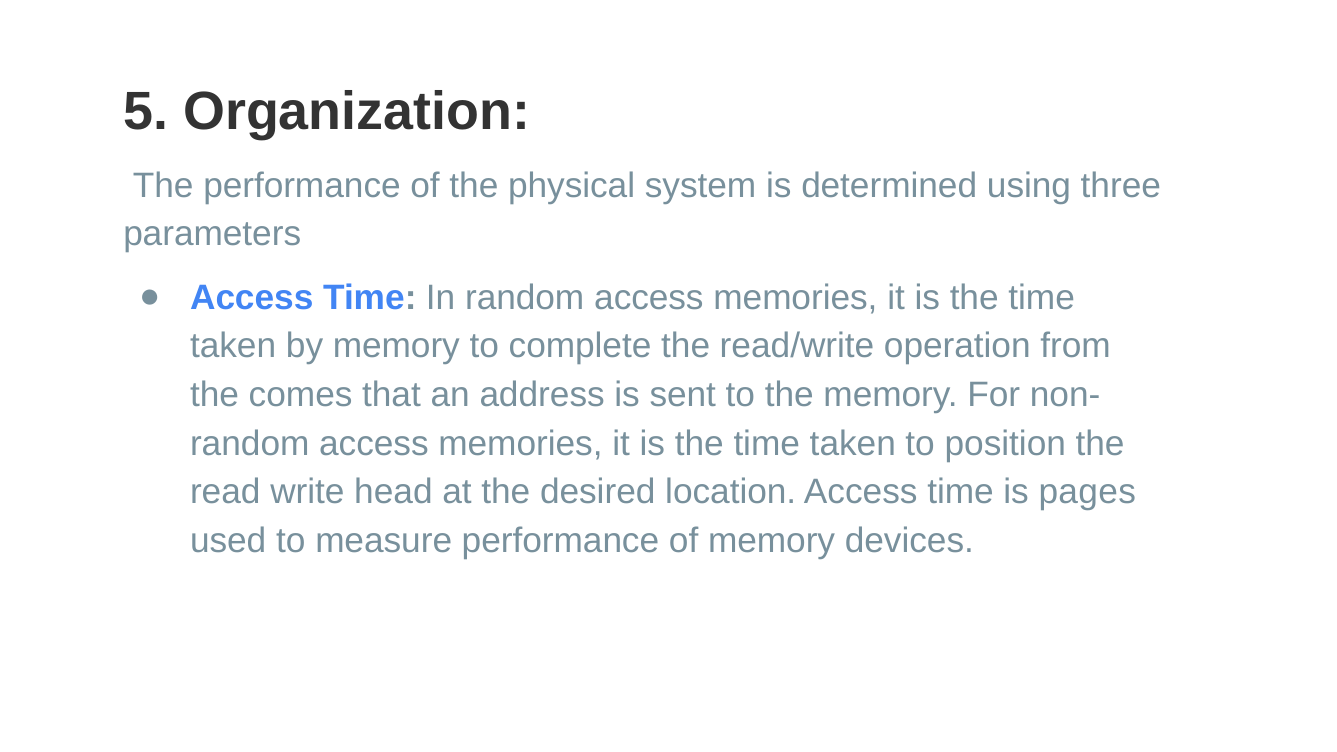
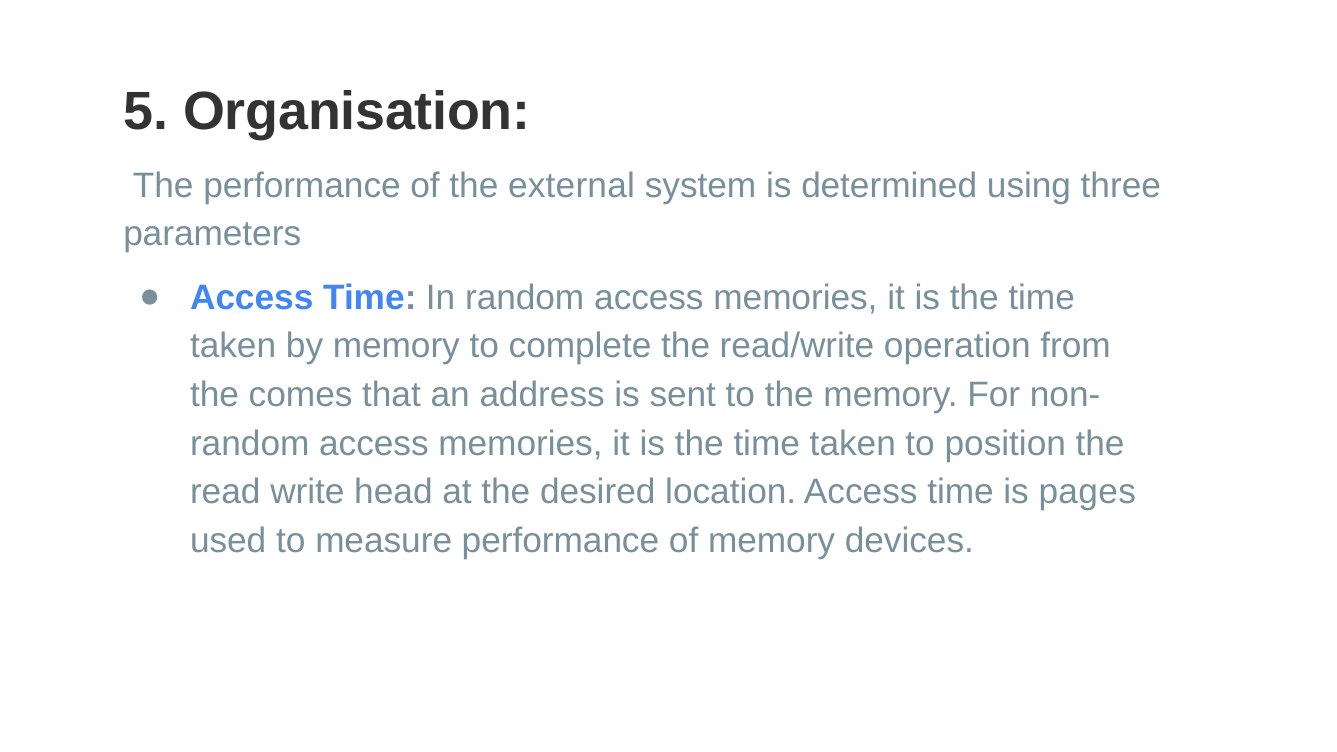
Organization: Organization -> Organisation
physical: physical -> external
